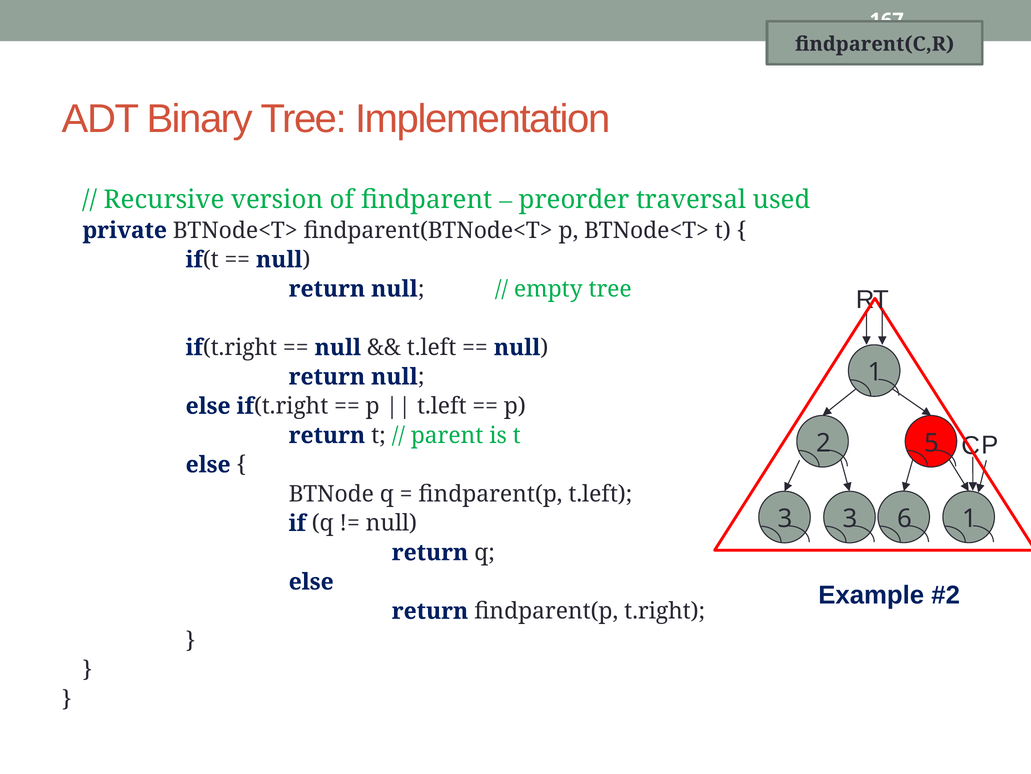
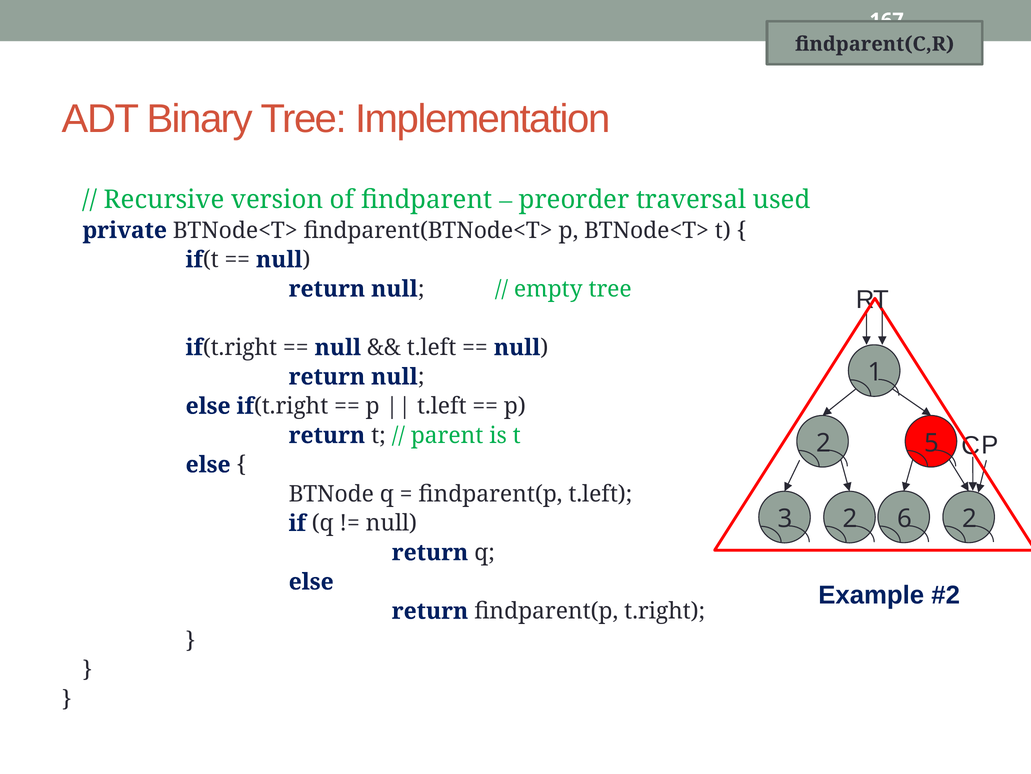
6 1: 1 -> 2
3 3: 3 -> 2
